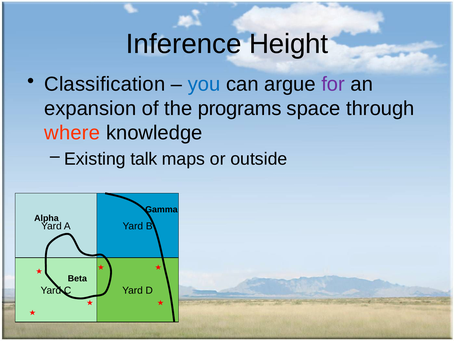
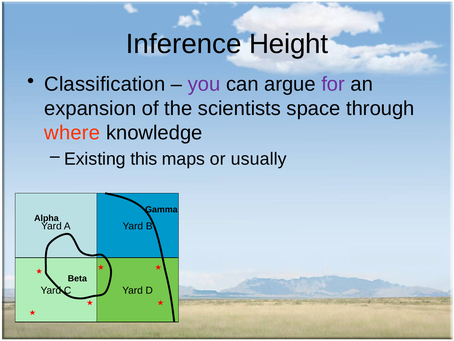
you colour: blue -> purple
programs: programs -> scientists
talk: talk -> this
outside: outside -> usually
